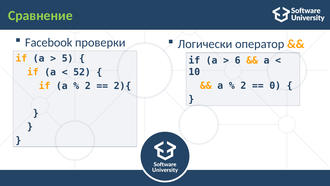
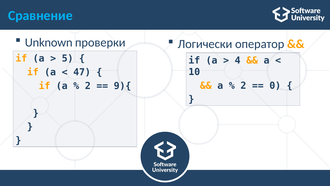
Сравнение colour: light green -> light blue
Facebook: Facebook -> Unknown
6: 6 -> 4
52: 52 -> 47
2){: 2){ -> 9){
